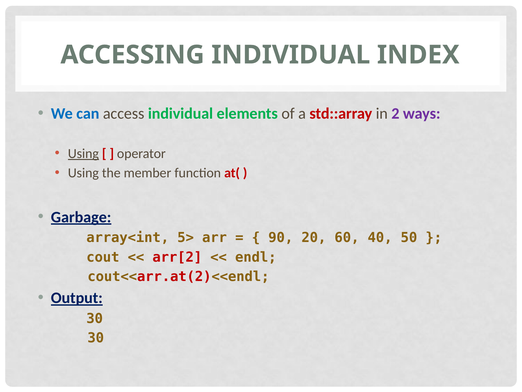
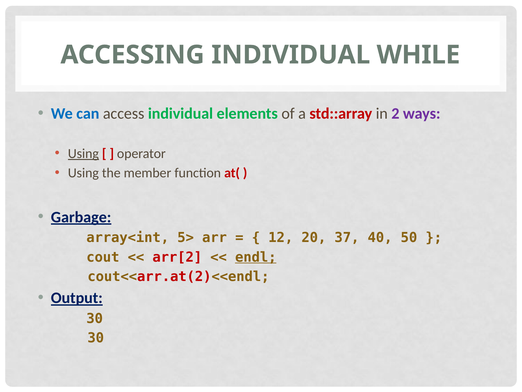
INDEX: INDEX -> WHILE
90: 90 -> 12
60: 60 -> 37
endl underline: none -> present
